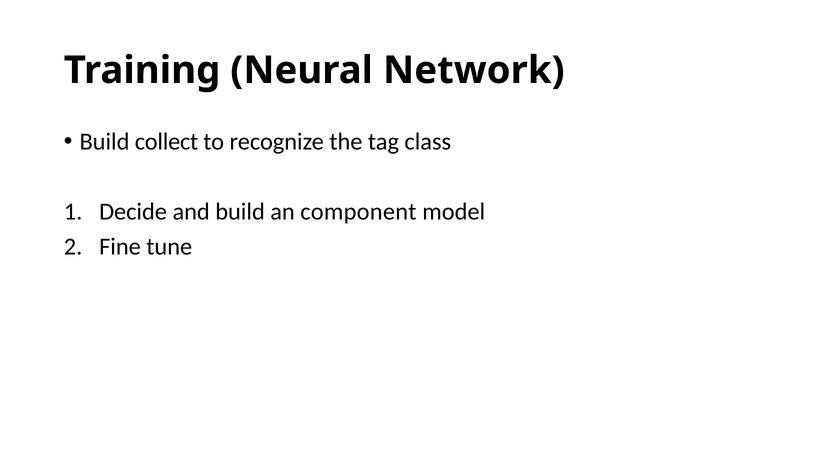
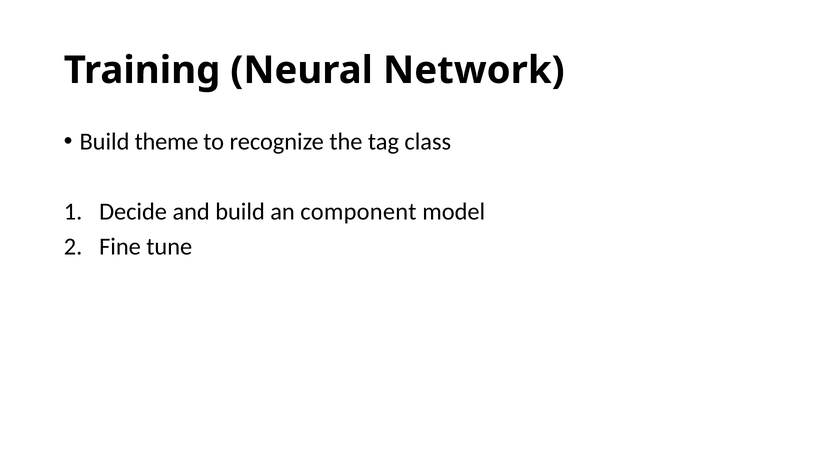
collect: collect -> theme
